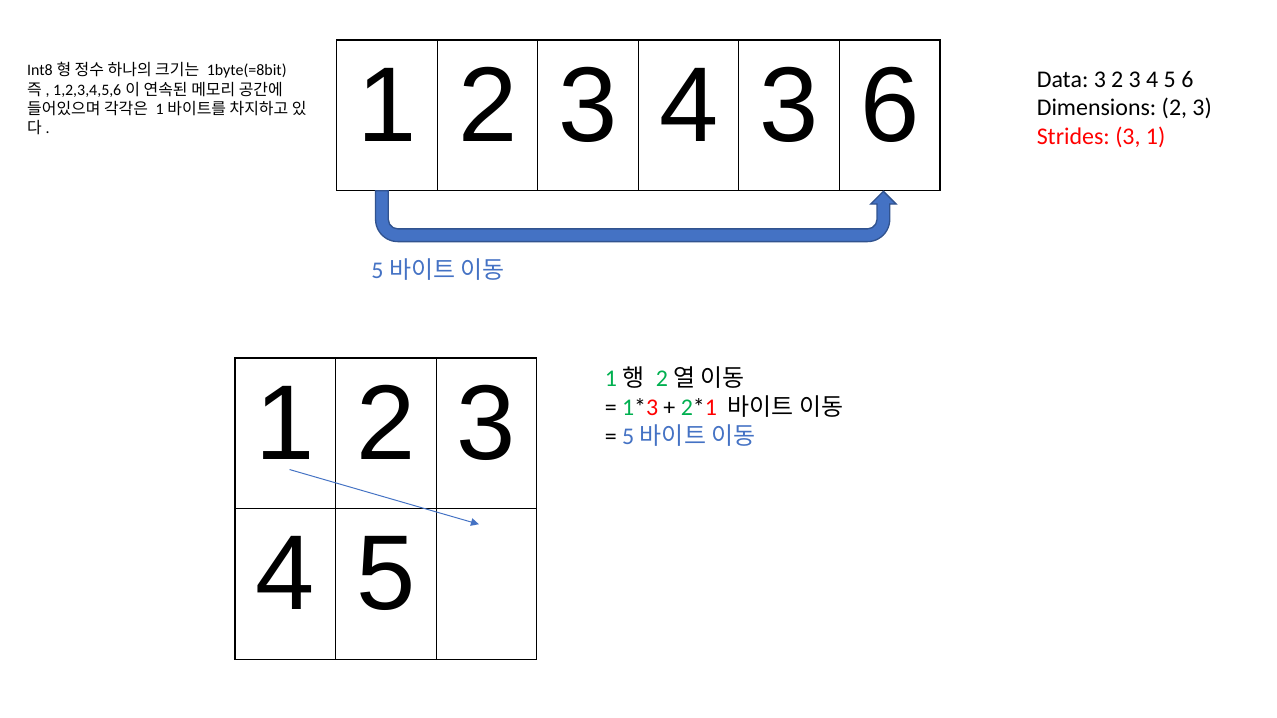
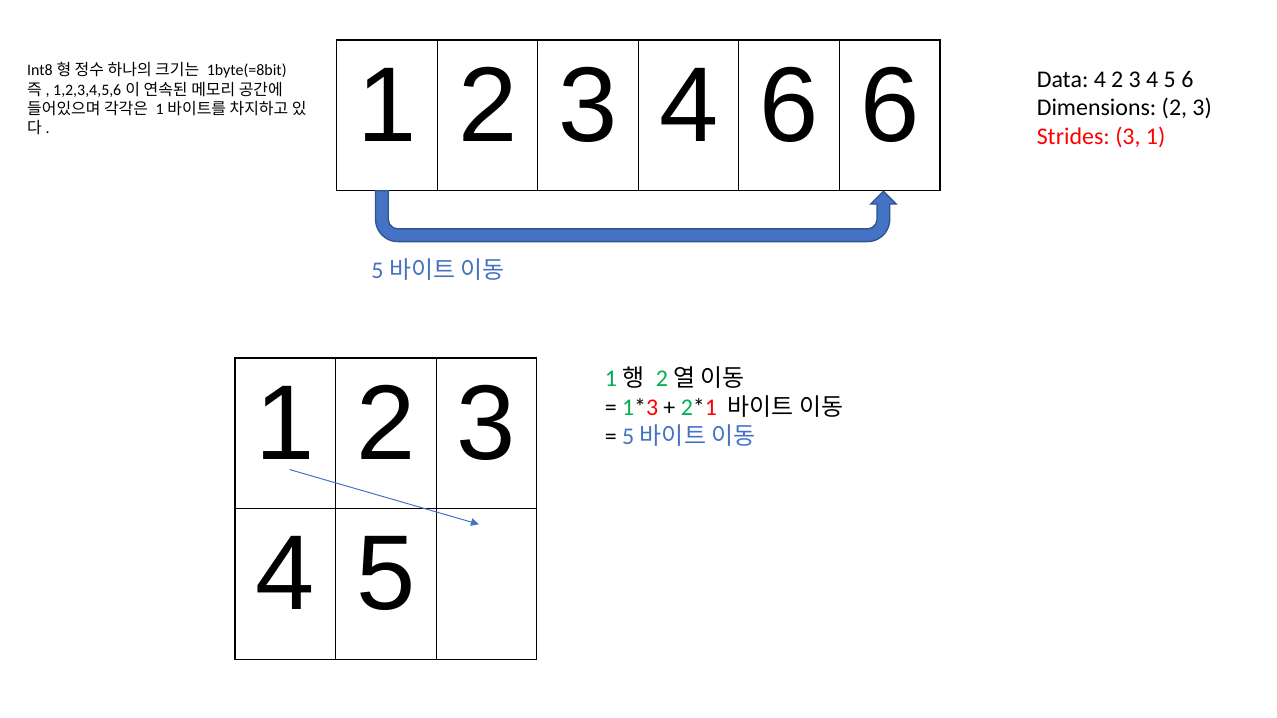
4 3: 3 -> 6
Data 3: 3 -> 4
